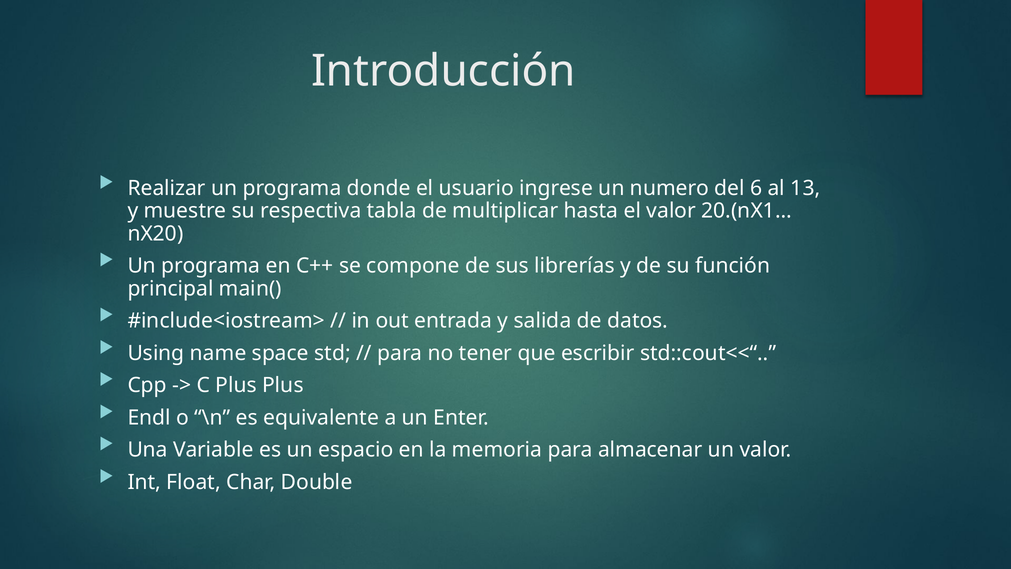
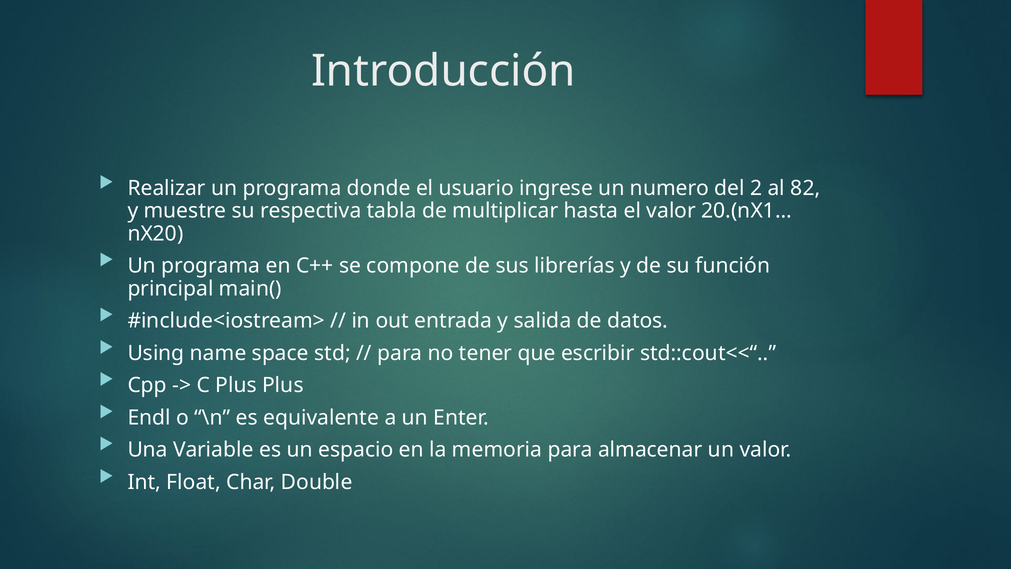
6: 6 -> 2
13: 13 -> 82
